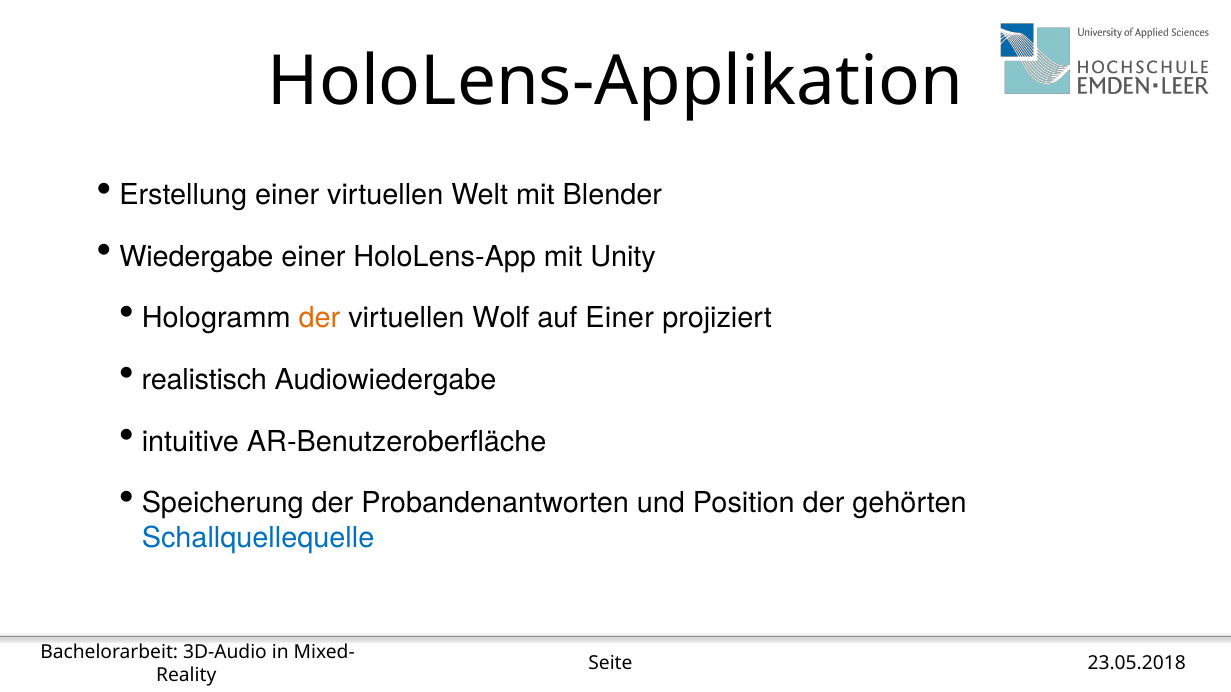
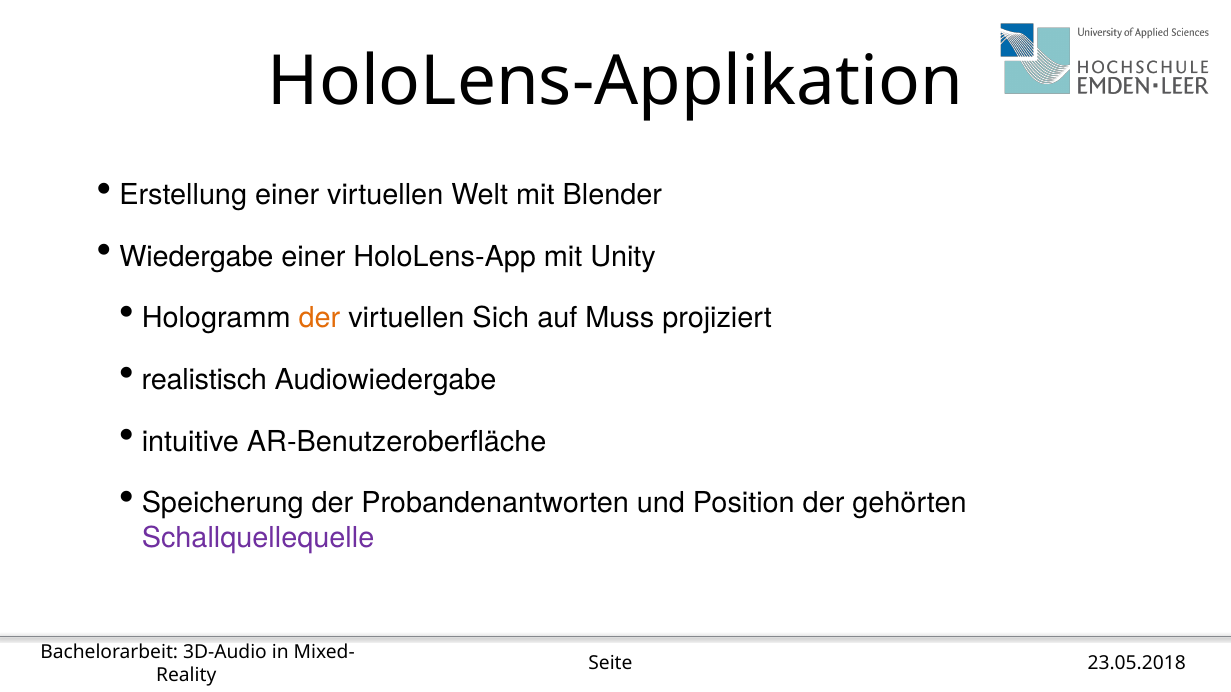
Wolf: Wolf -> Sich
auf Einer: Einer -> Muss
Schallquellequelle colour: blue -> purple
